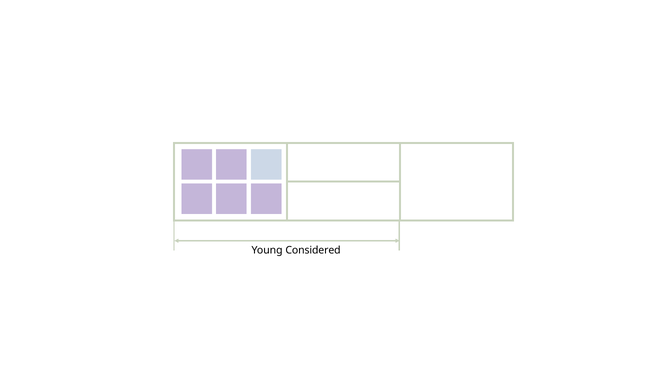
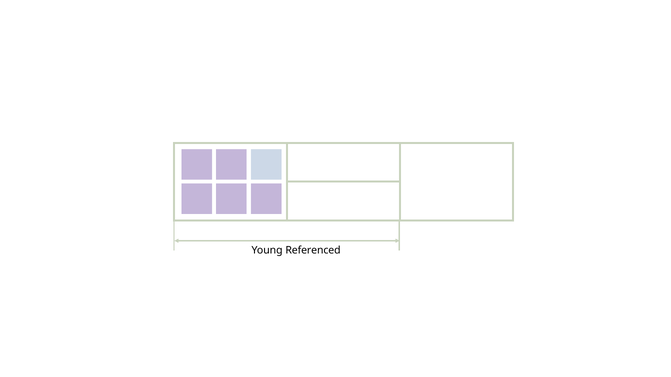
Considered: Considered -> Referenced
